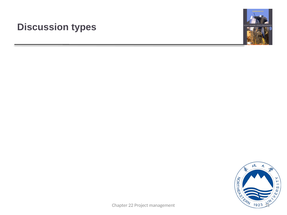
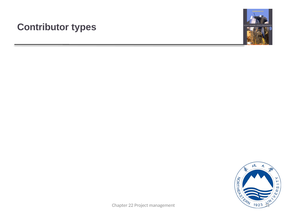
Discussion: Discussion -> Contributor
